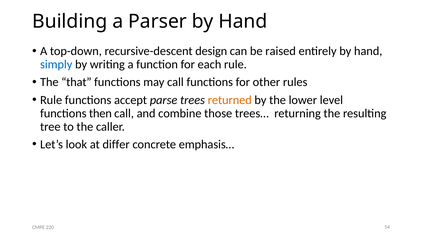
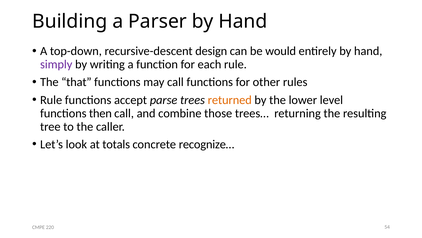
raised: raised -> would
simply colour: blue -> purple
differ: differ -> totals
emphasis…: emphasis… -> recognize…
